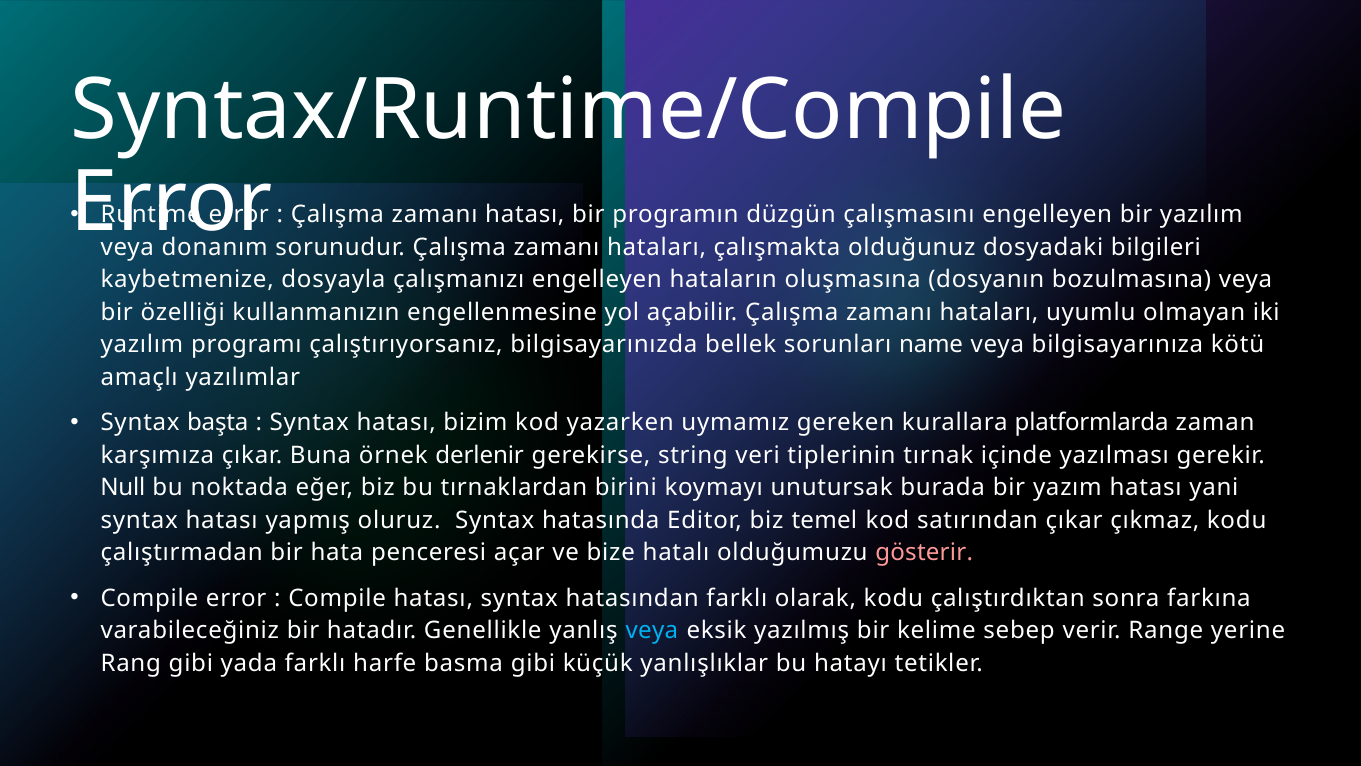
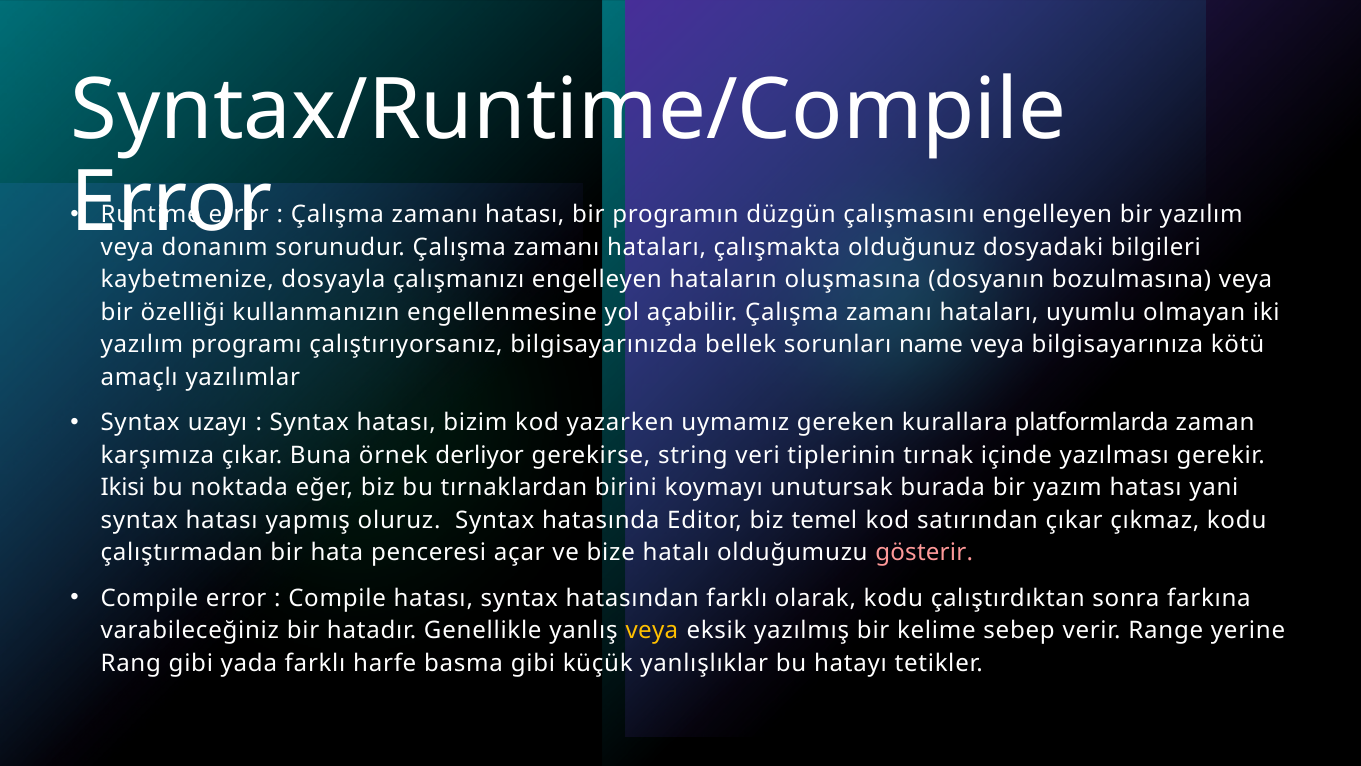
başta: başta -> uzayı
derlenir: derlenir -> derliyor
Null: Null -> Ikisi
veya at (652, 631) colour: light blue -> yellow
